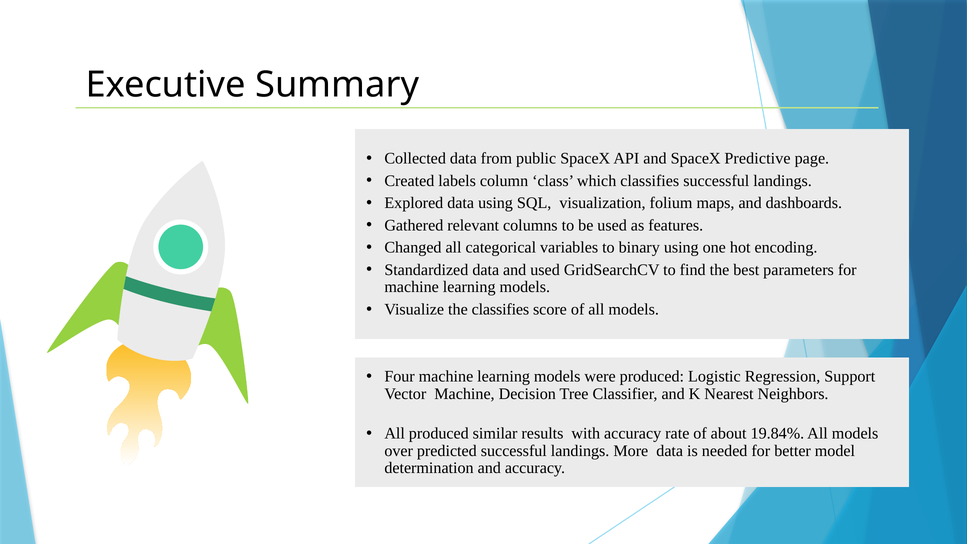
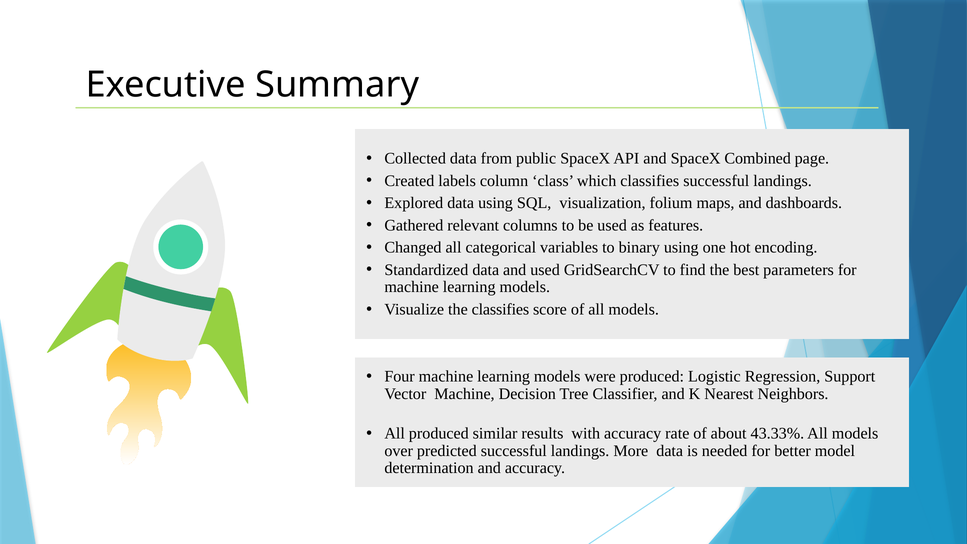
Predictive: Predictive -> Combined
19.84%: 19.84% -> 43.33%
